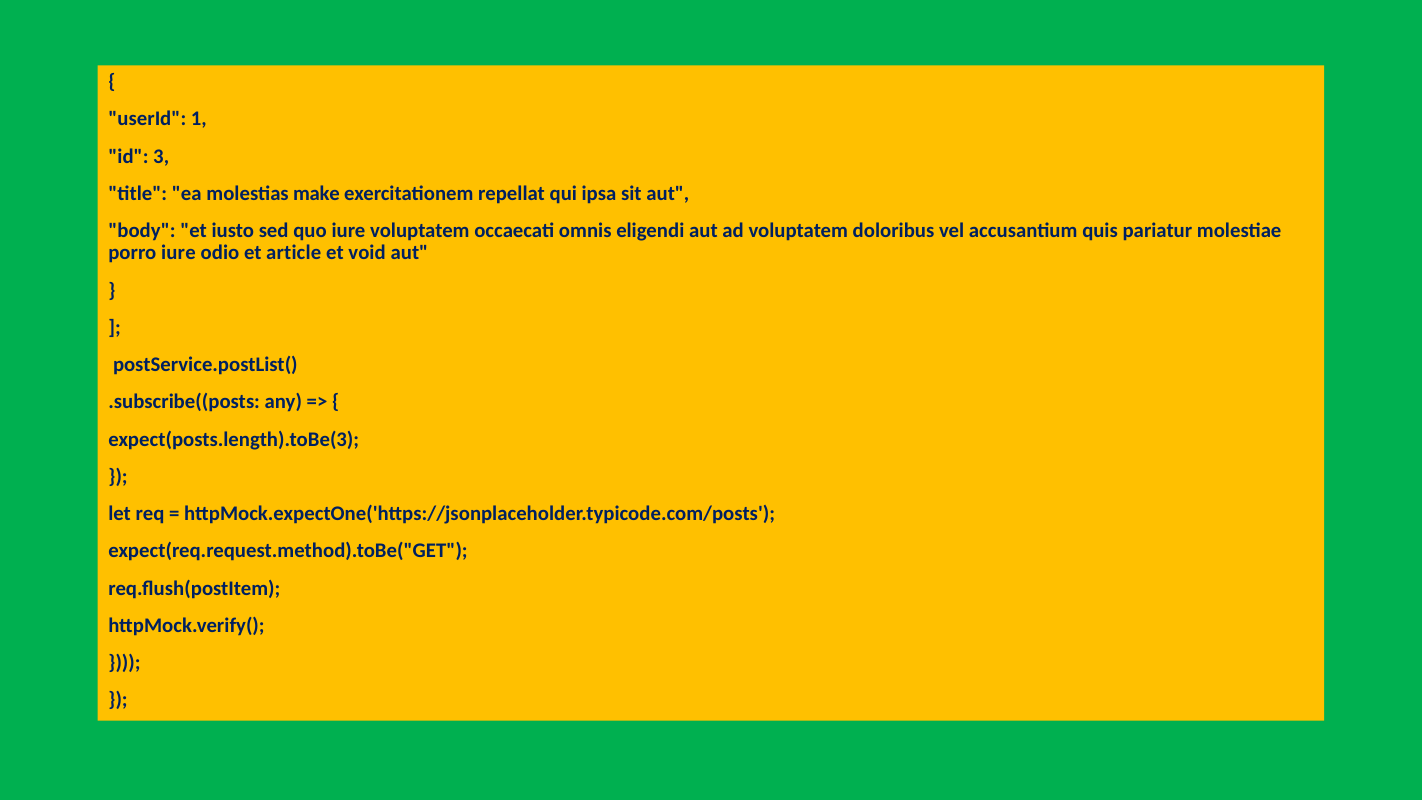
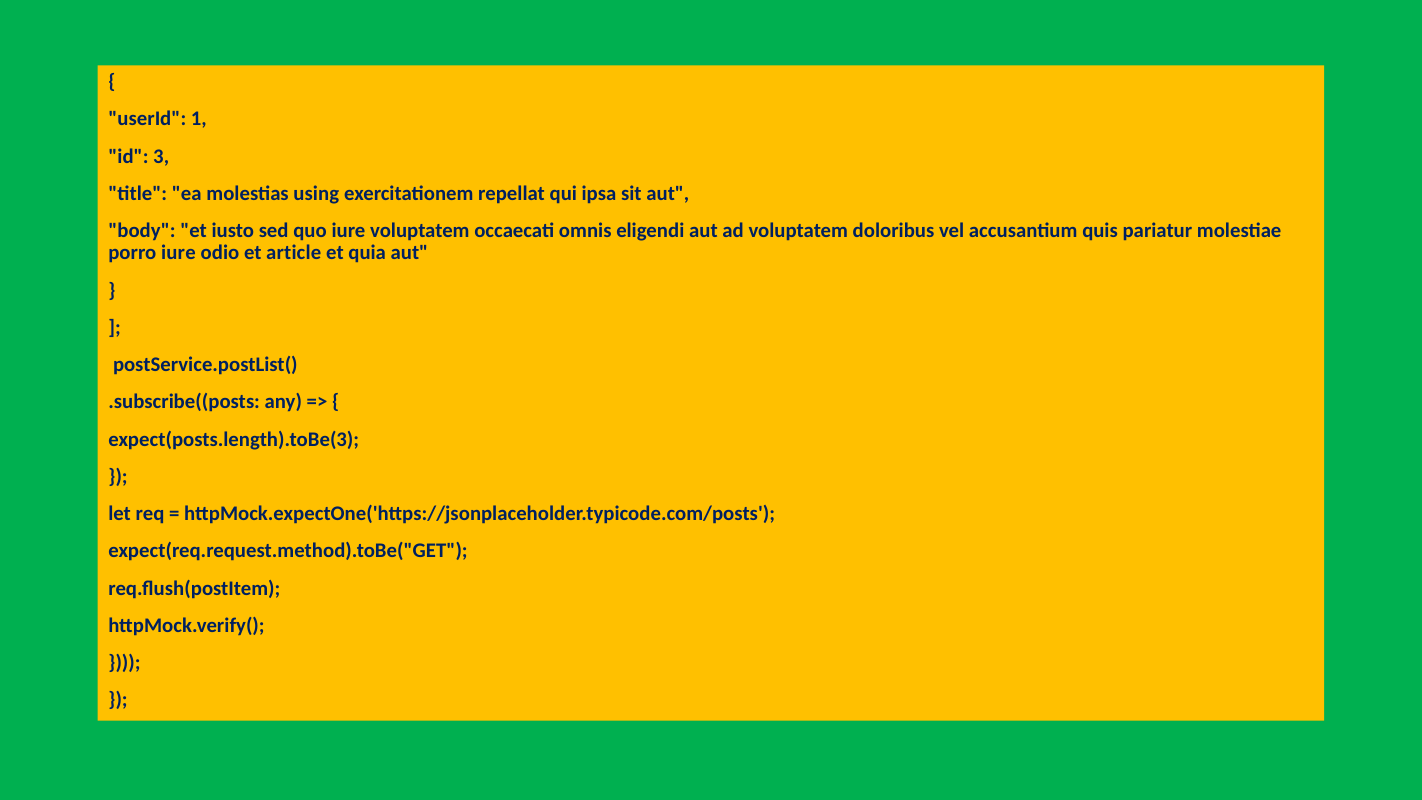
make: make -> using
void: void -> quia
